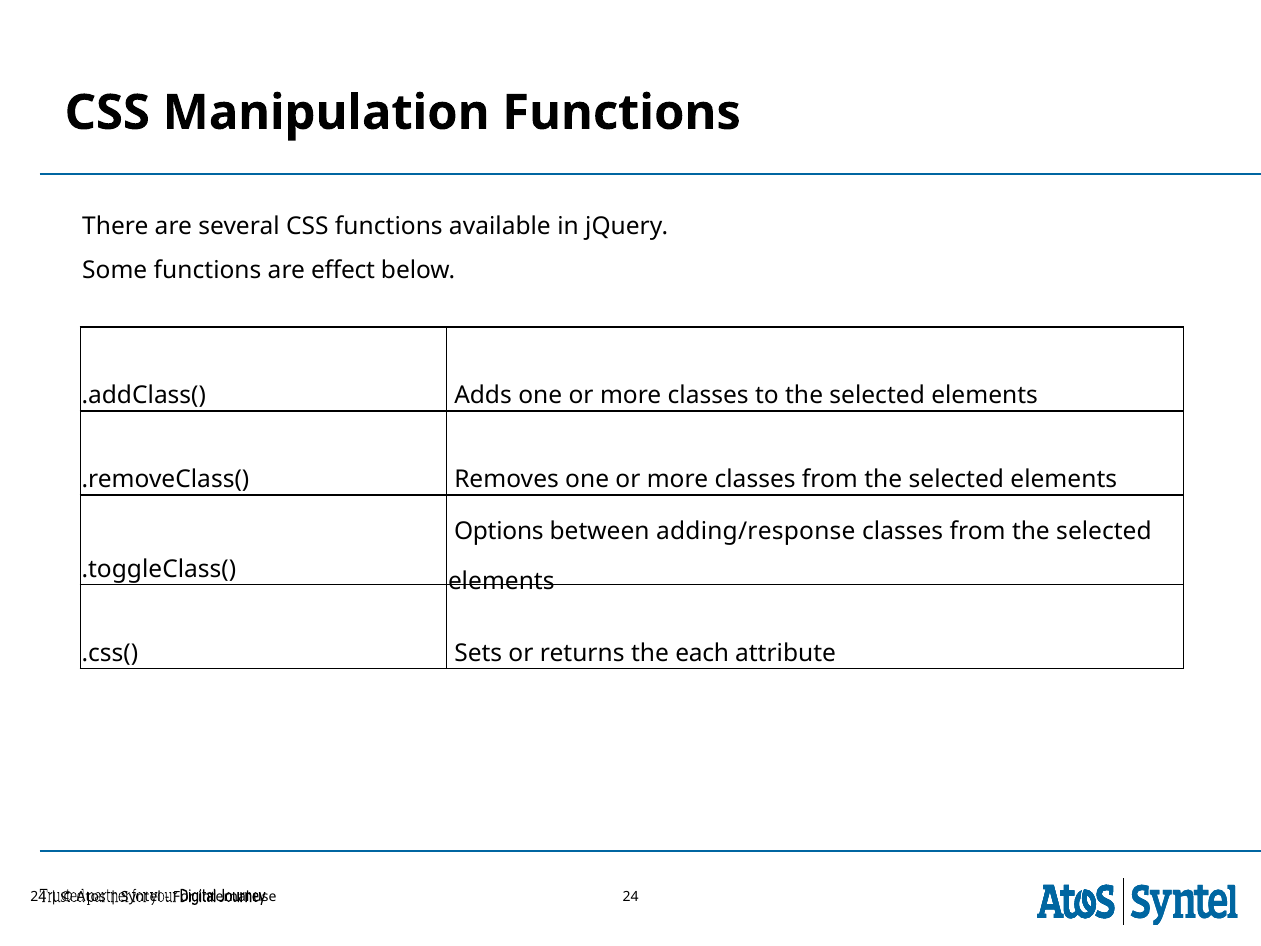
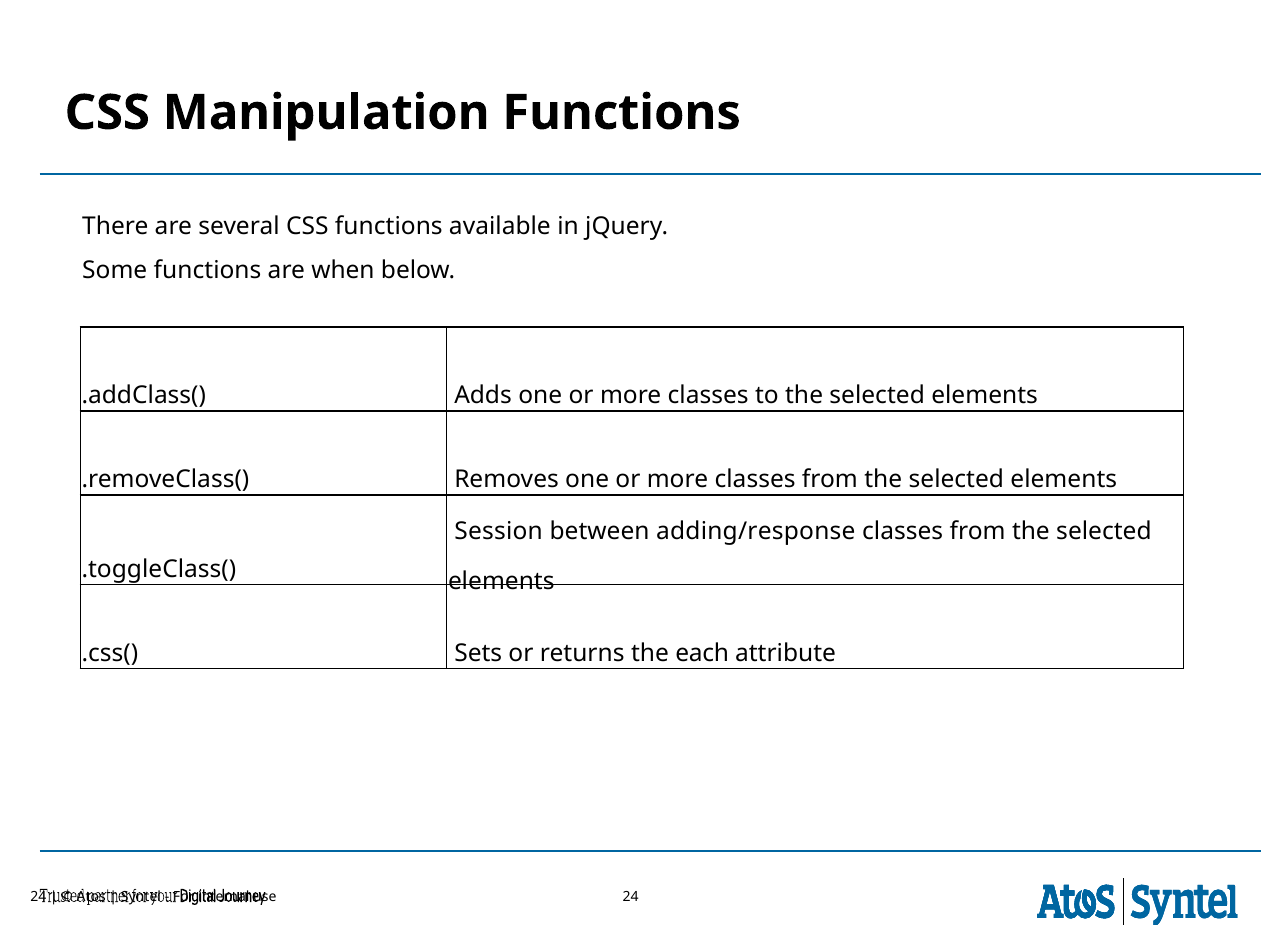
effect: effect -> when
Options: Options -> Session
